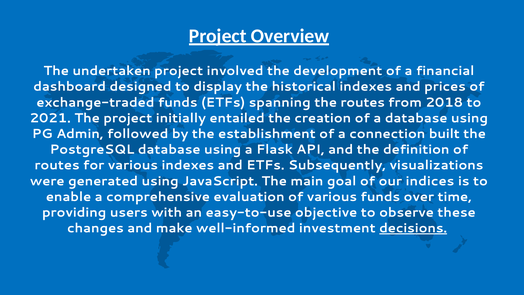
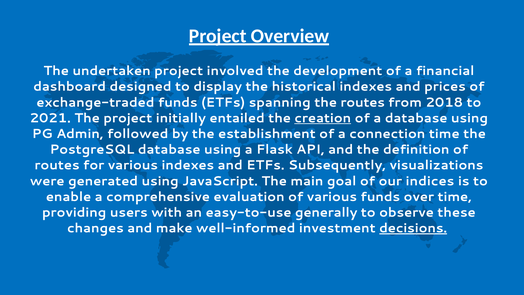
creation underline: none -> present
connection built: built -> time
objective: objective -> generally
